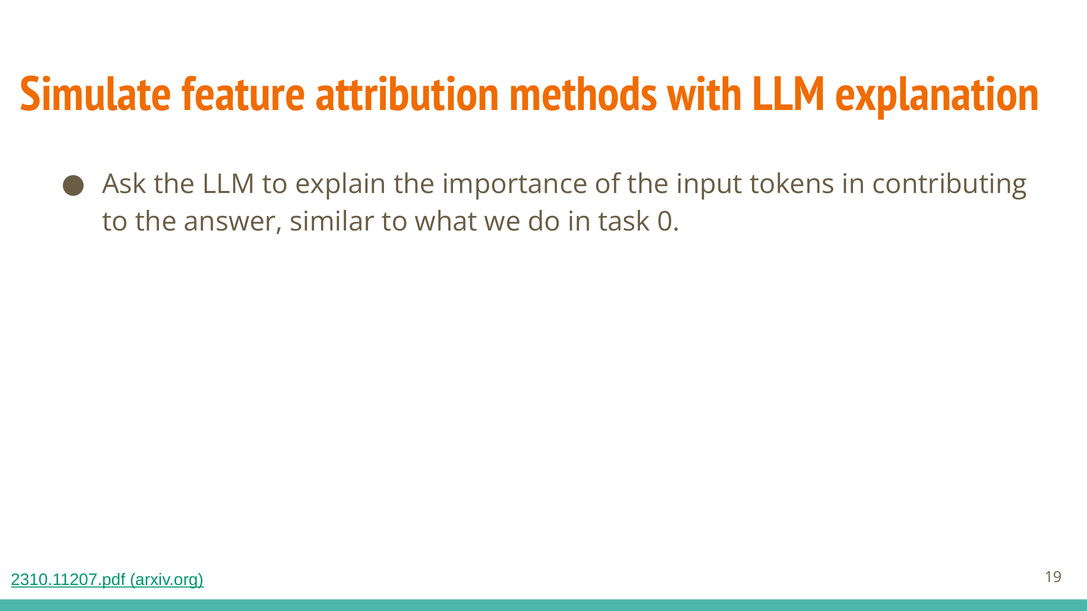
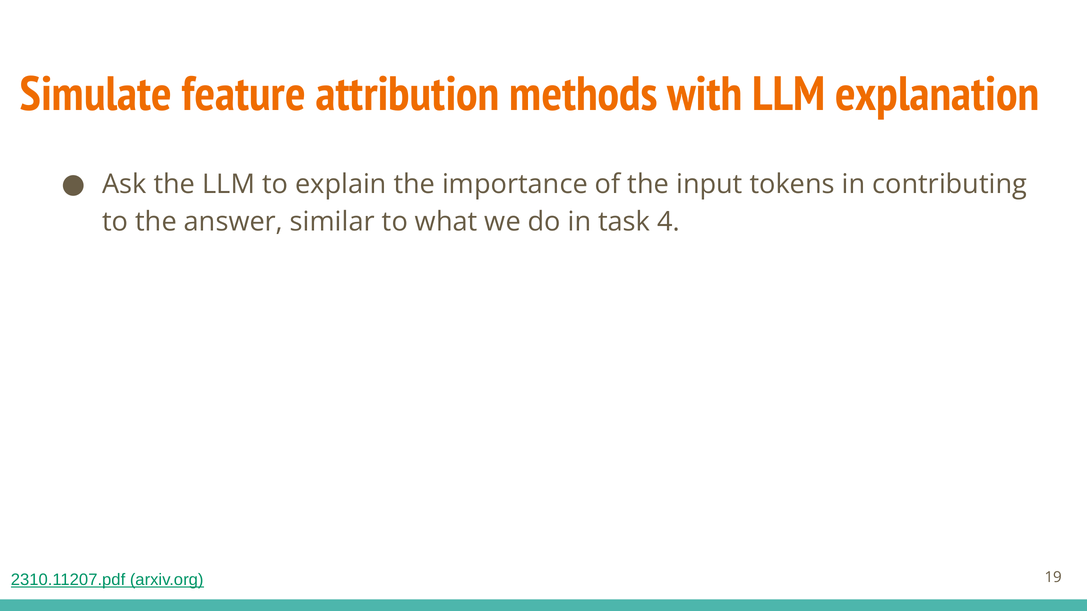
0: 0 -> 4
